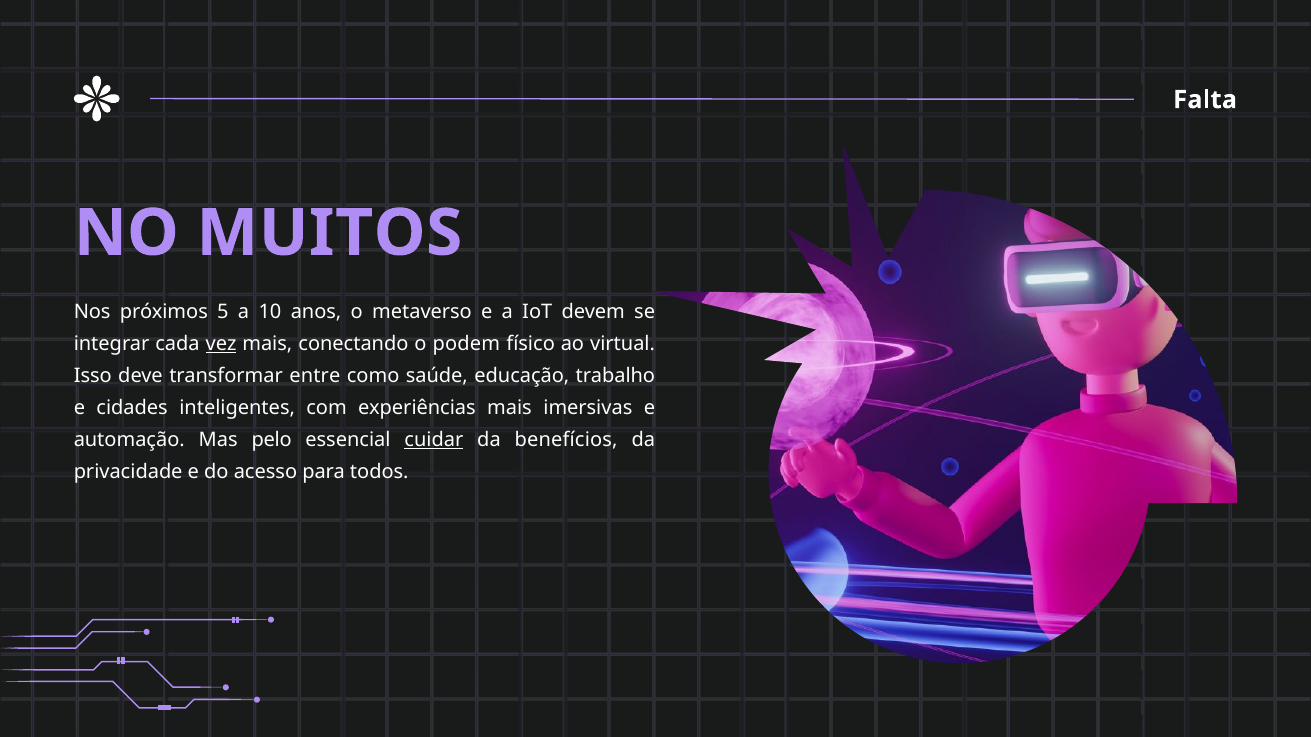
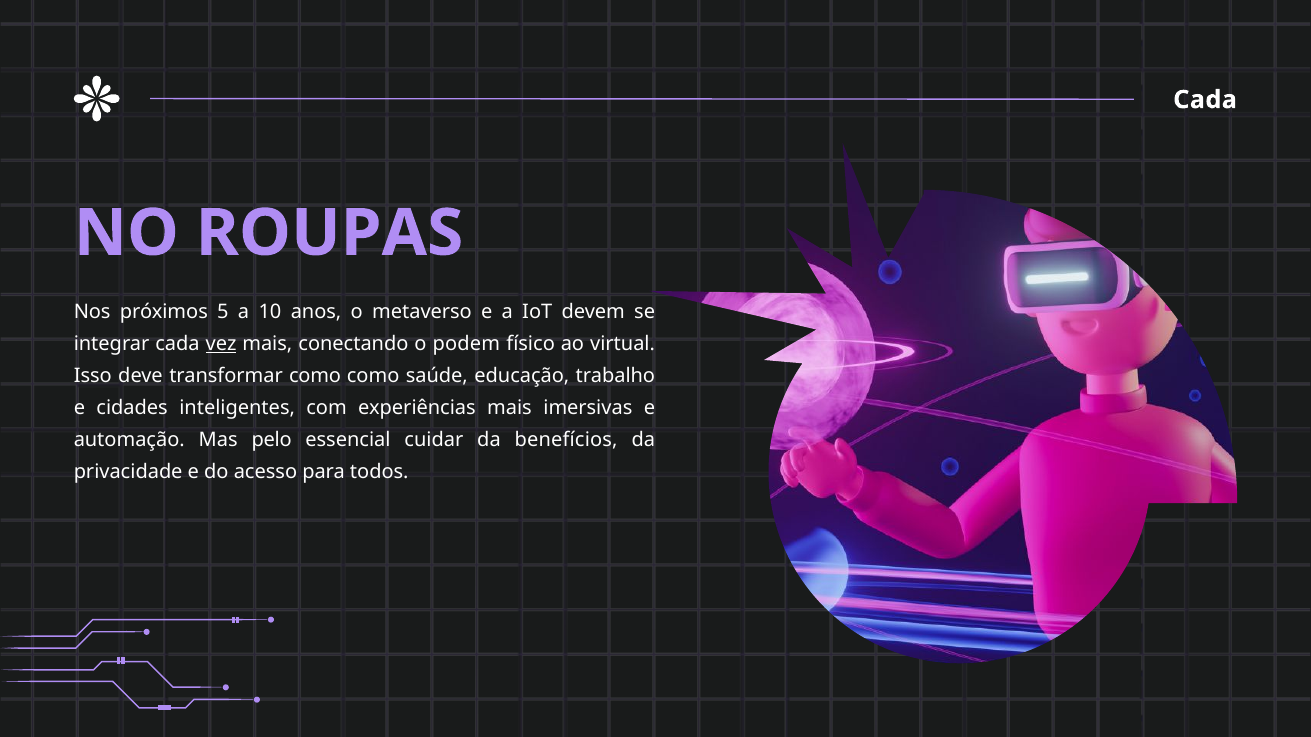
Falta at (1205, 100): Falta -> Cada
MUITOS: MUITOS -> ROUPAS
transformar entre: entre -> como
cuidar underline: present -> none
